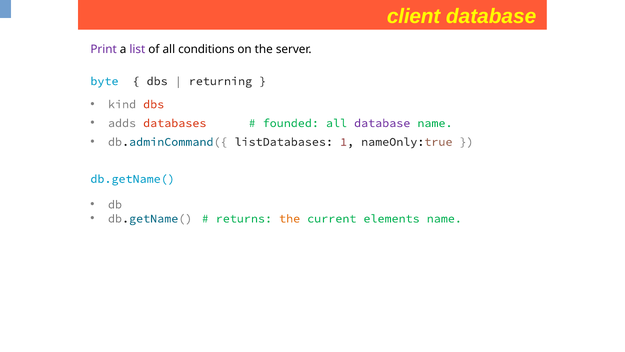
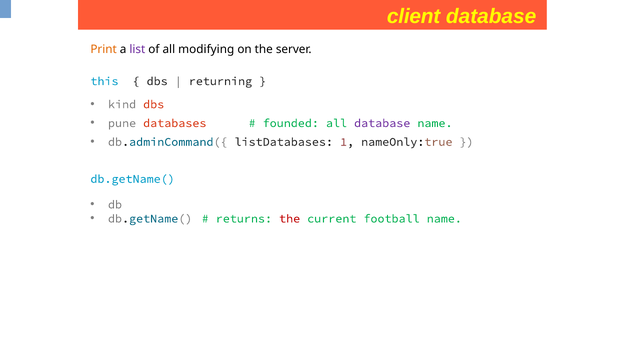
Print colour: purple -> orange
conditions: conditions -> modifying
byte: byte -> this
adds: adds -> pune
the at (290, 218) colour: orange -> red
elements: elements -> football
